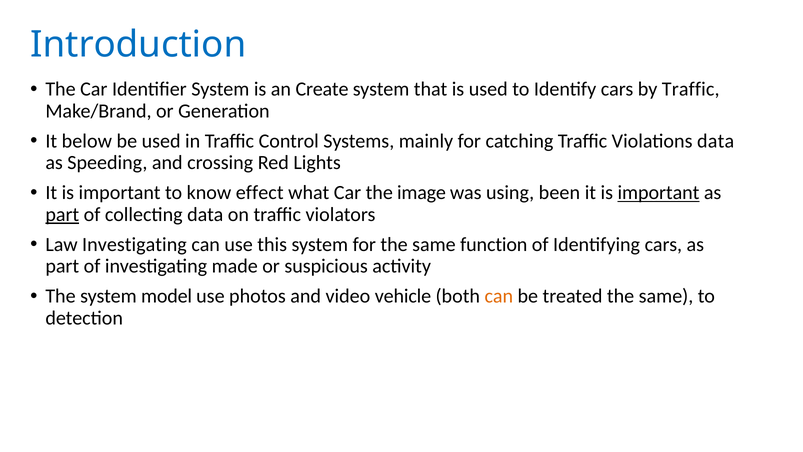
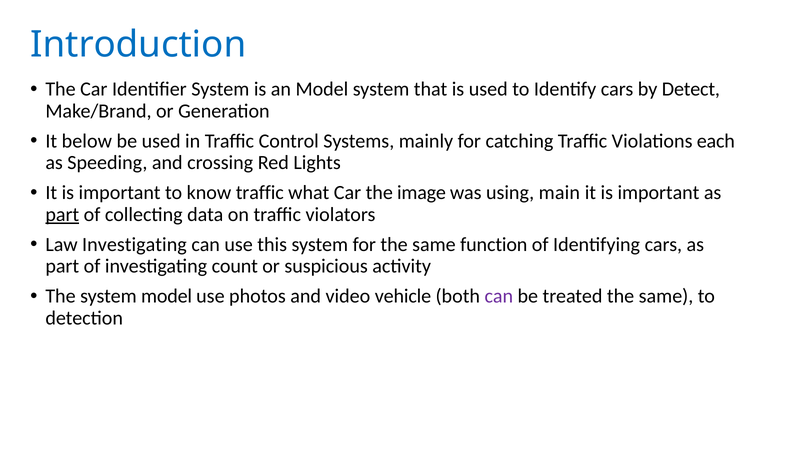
an Create: Create -> Model
by Traffic: Traffic -> Detect
Violations data: data -> each
know effect: effect -> traffic
been: been -> main
important at (658, 193) underline: present -> none
made: made -> count
can at (499, 296) colour: orange -> purple
